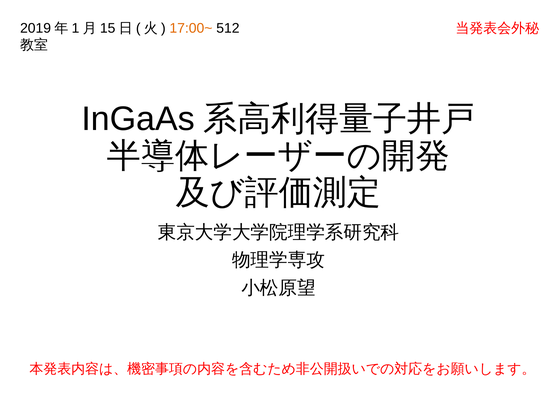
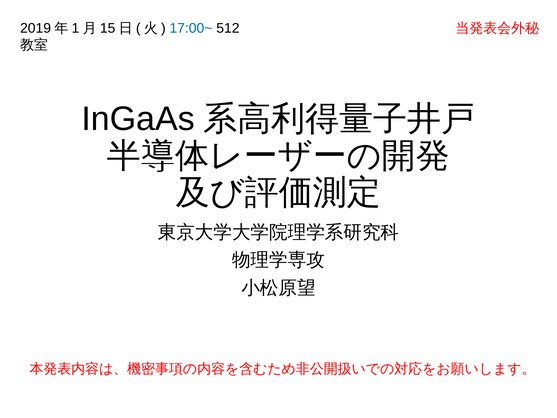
17:00~ colour: orange -> blue
